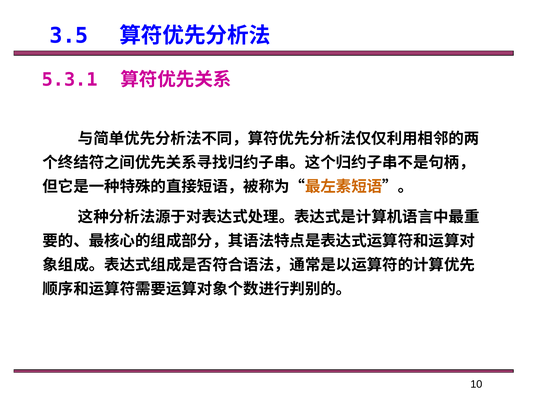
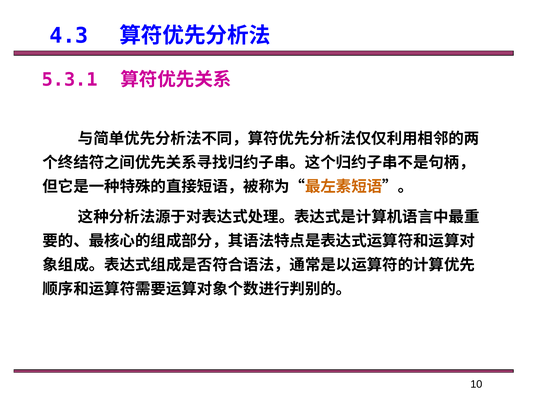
3.5: 3.5 -> 4.3
